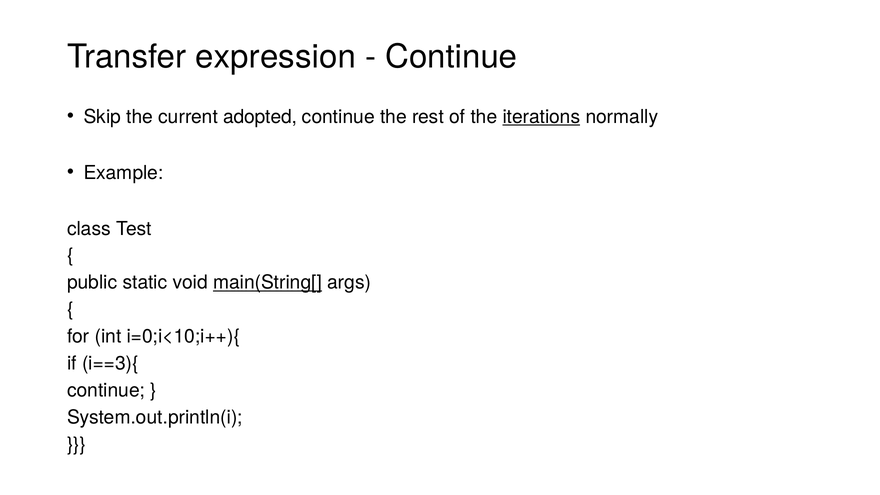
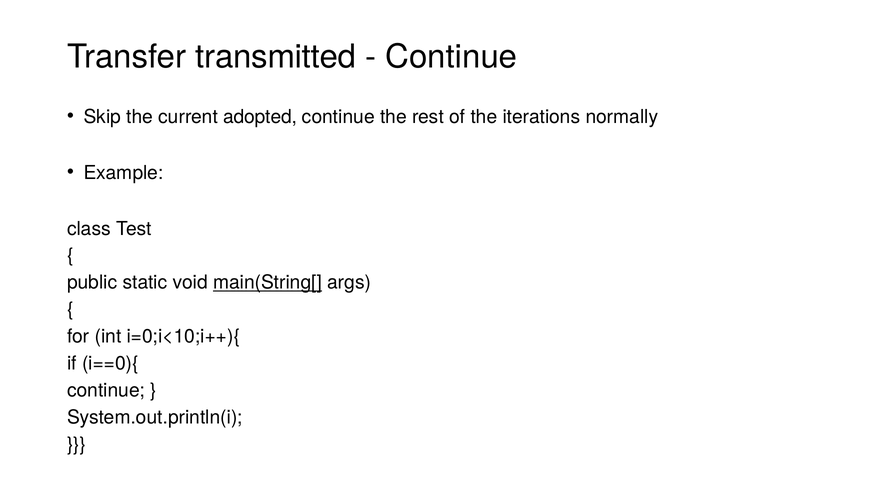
expression: expression -> transmitted
iterations underline: present -> none
i==3){: i==3){ -> i==0){
